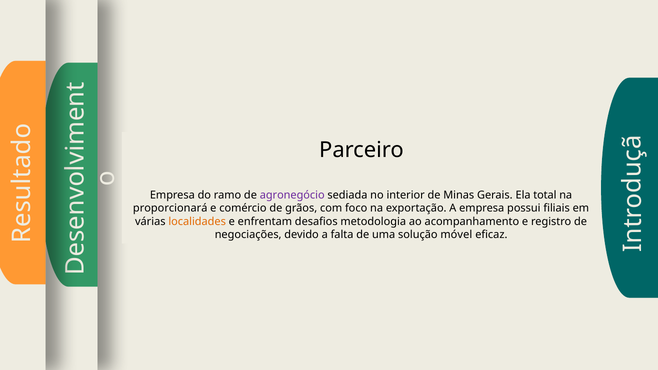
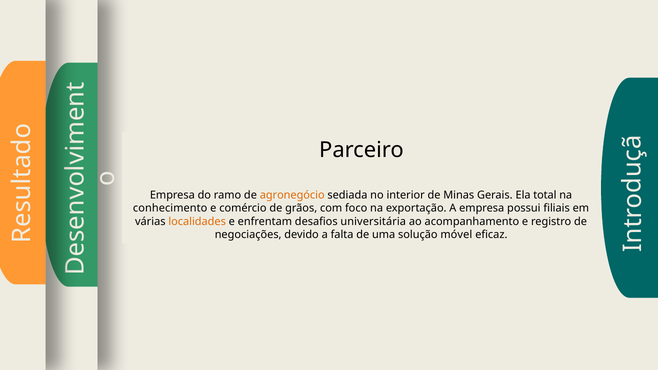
agronegócio colour: purple -> orange
proporcionará: proporcionará -> conhecimento
metodologia: metodologia -> universitária
